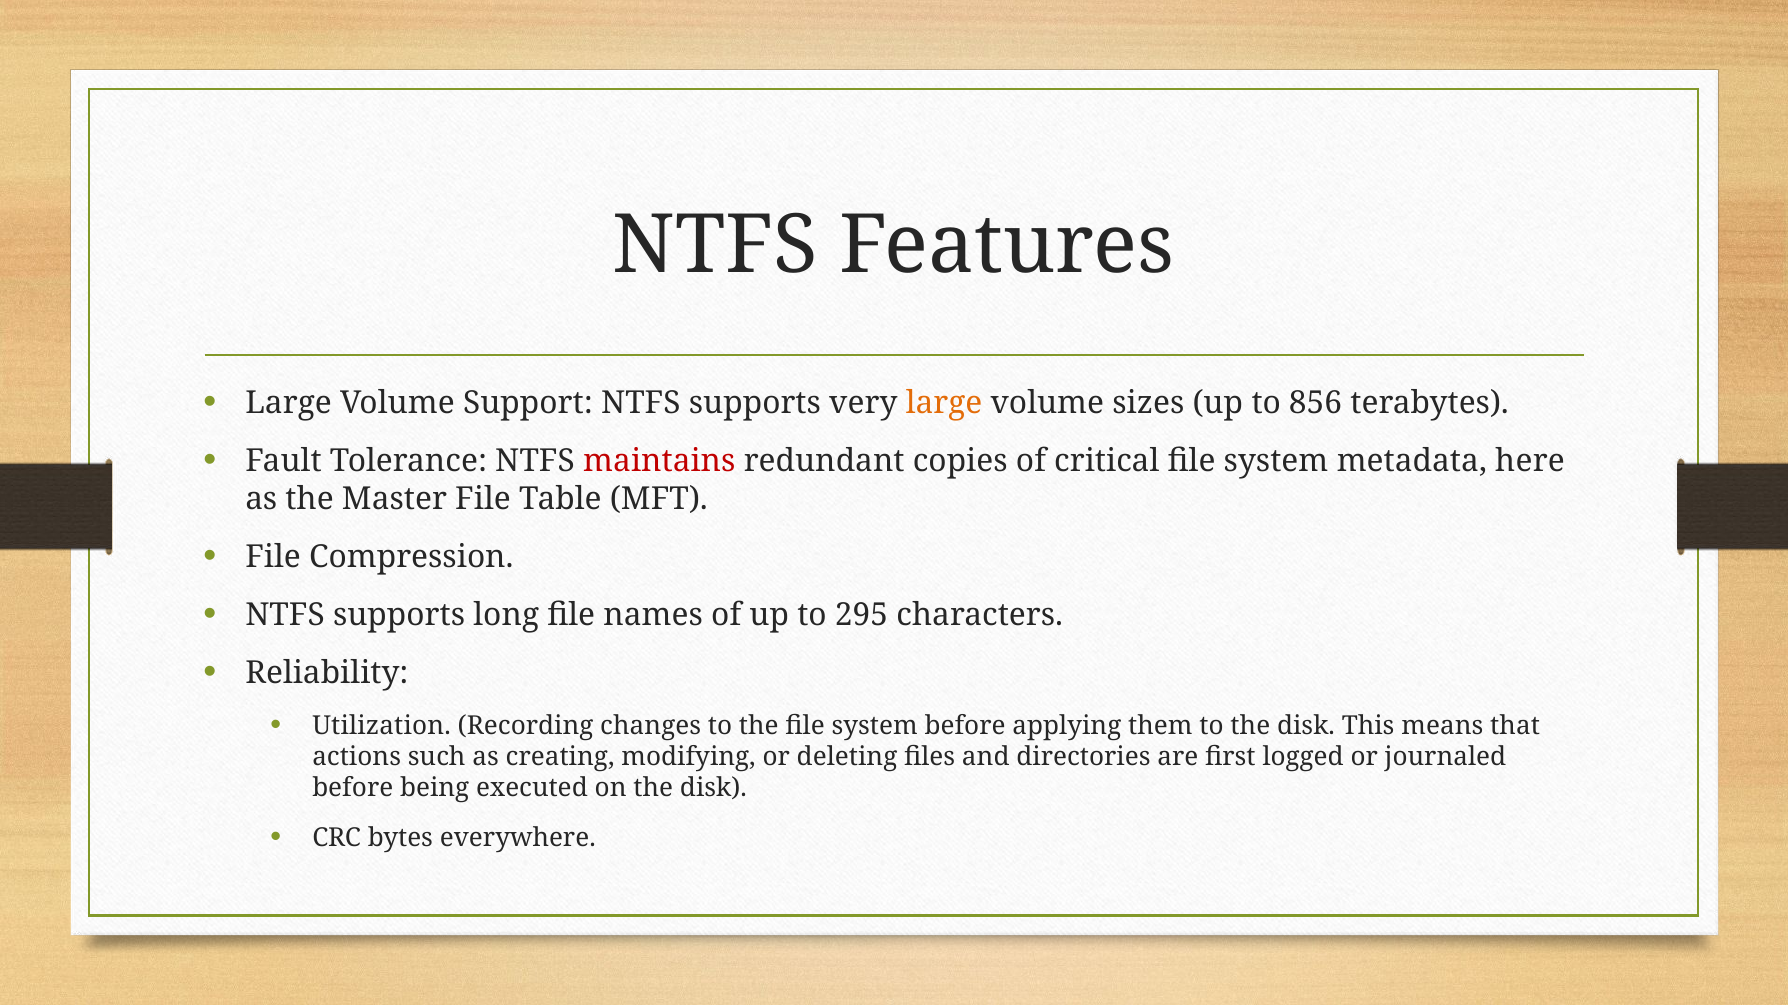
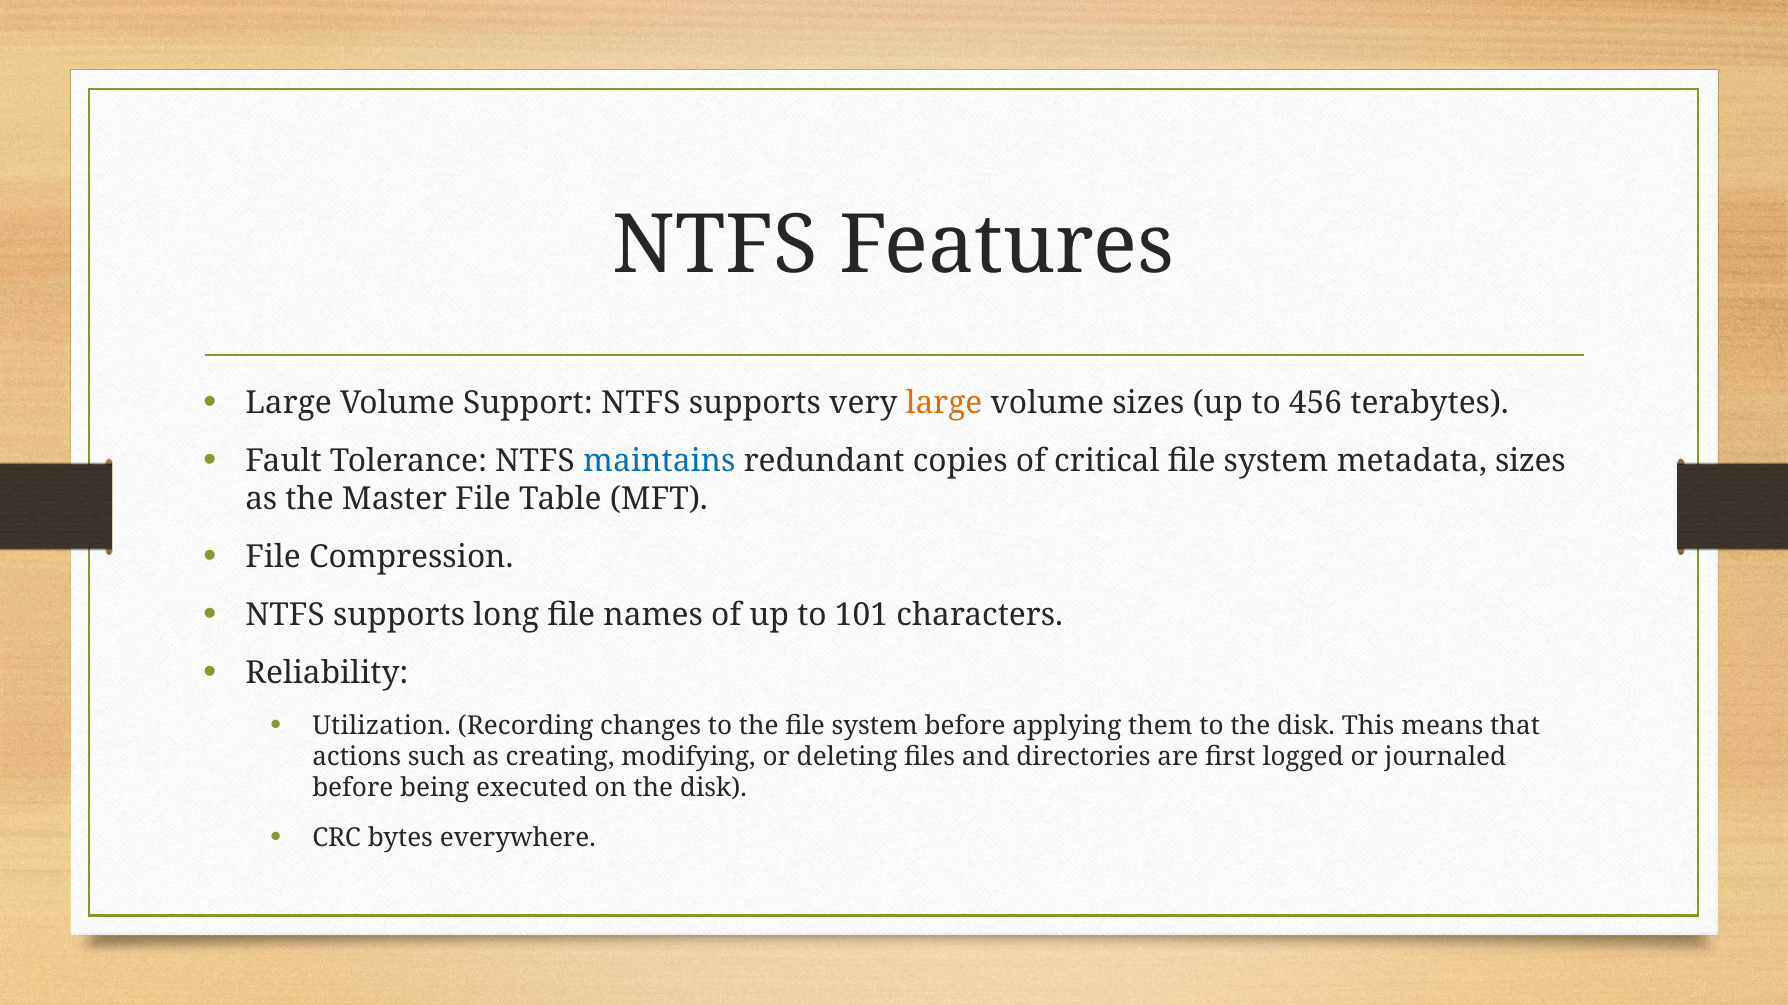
856: 856 -> 456
maintains colour: red -> blue
metadata here: here -> sizes
295: 295 -> 101
